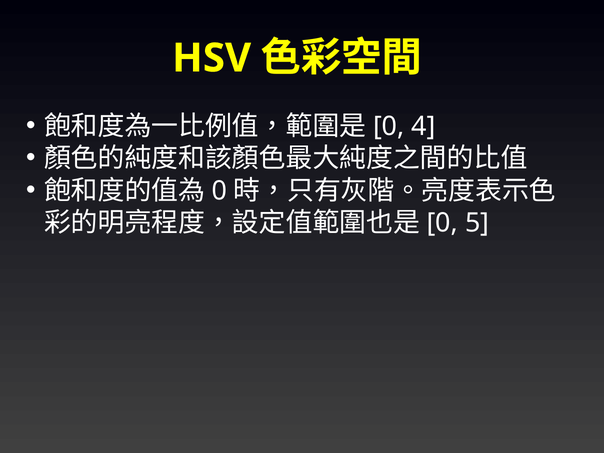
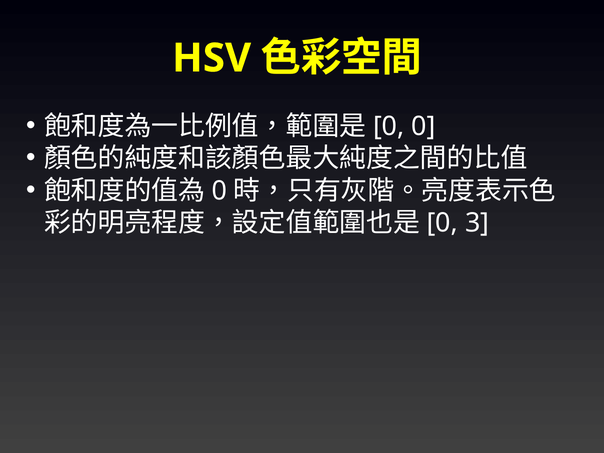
4 at (423, 126): 4 -> 0
5: 5 -> 3
